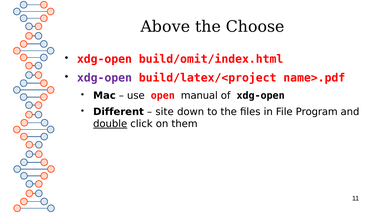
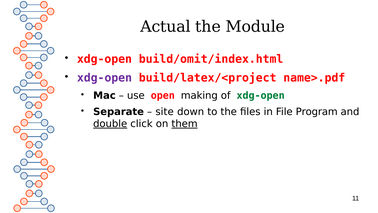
Above: Above -> Actual
Choose: Choose -> Module
manual: manual -> making
xdg-open at (261, 96) colour: black -> green
Different: Different -> Separate
them underline: none -> present
